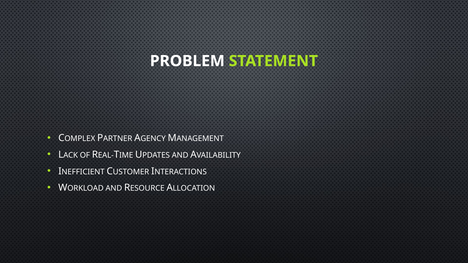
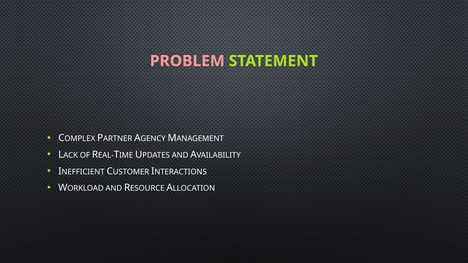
PROBLEM colour: white -> pink
